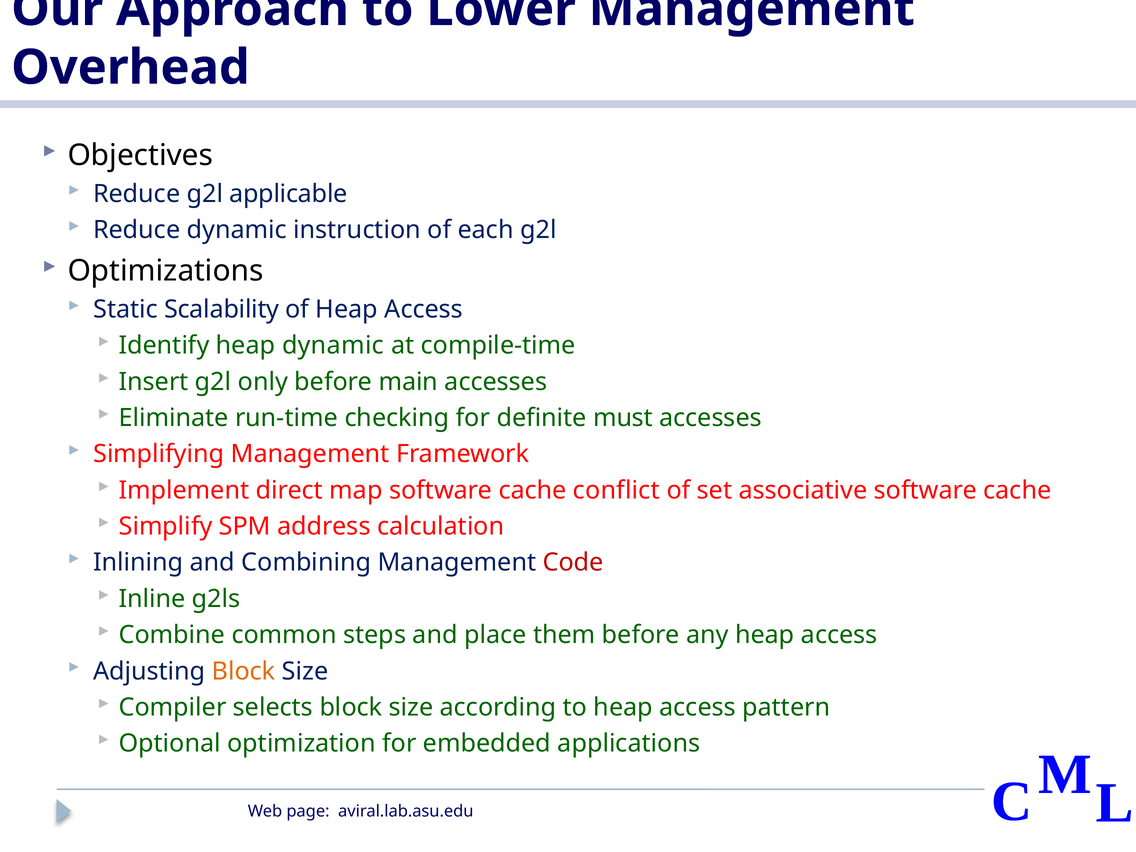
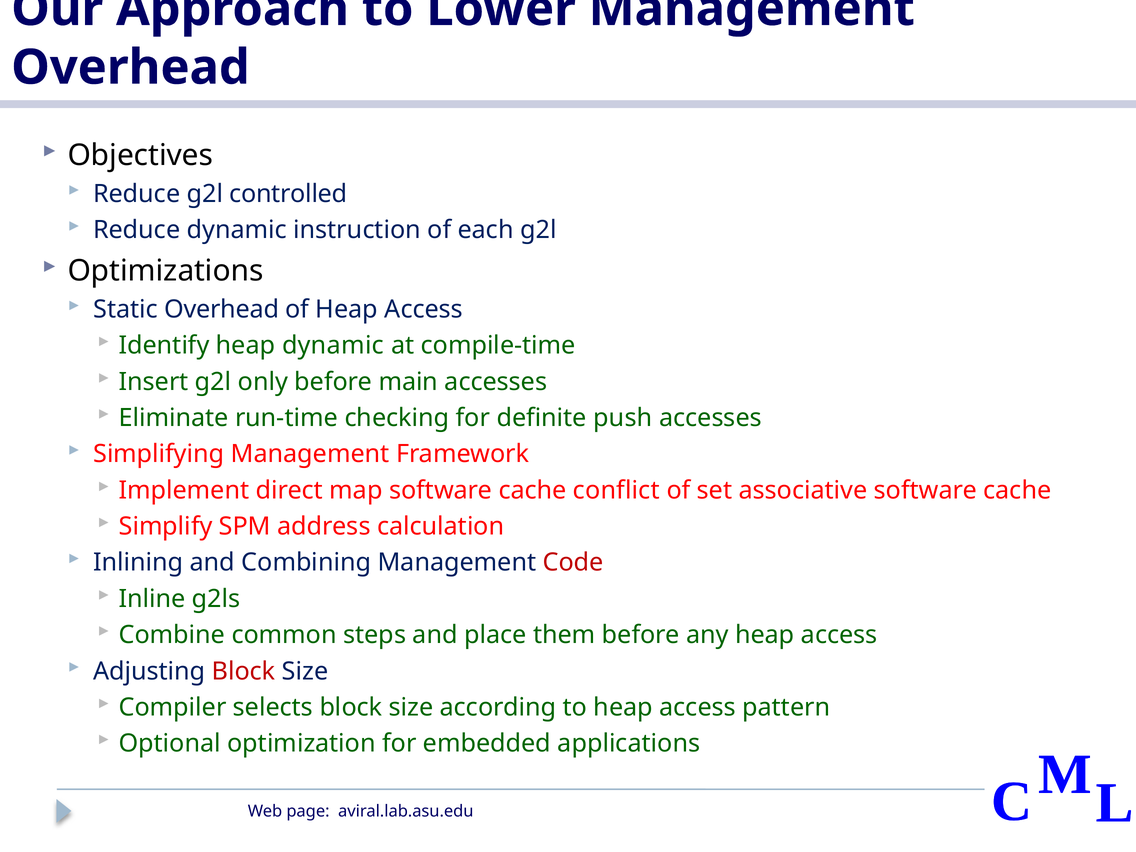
applicable: applicable -> controlled
Static Scalability: Scalability -> Overhead
must: must -> push
Block at (244, 671) colour: orange -> red
